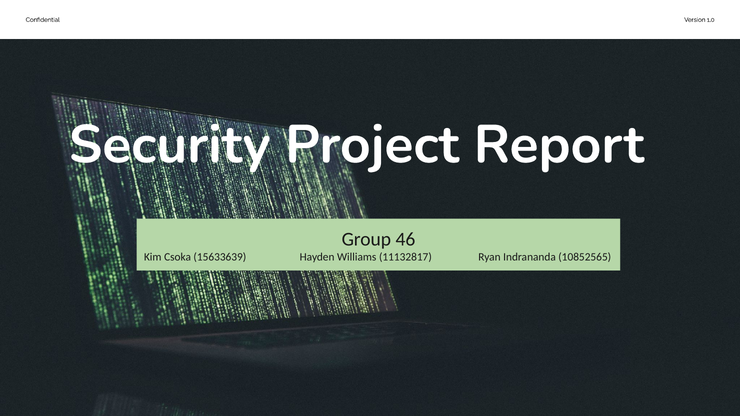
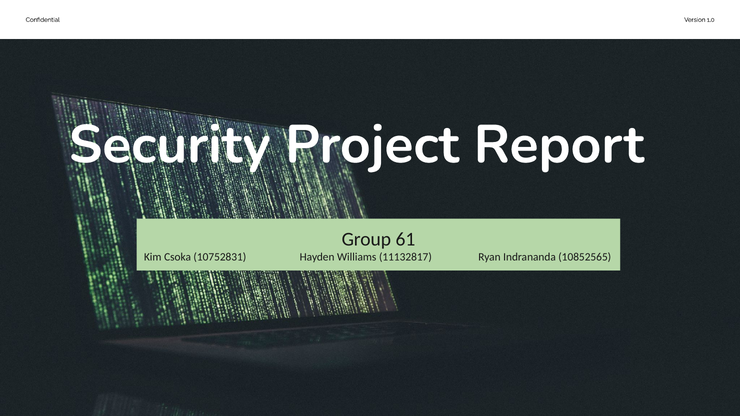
46: 46 -> 61
15633639: 15633639 -> 10752831
